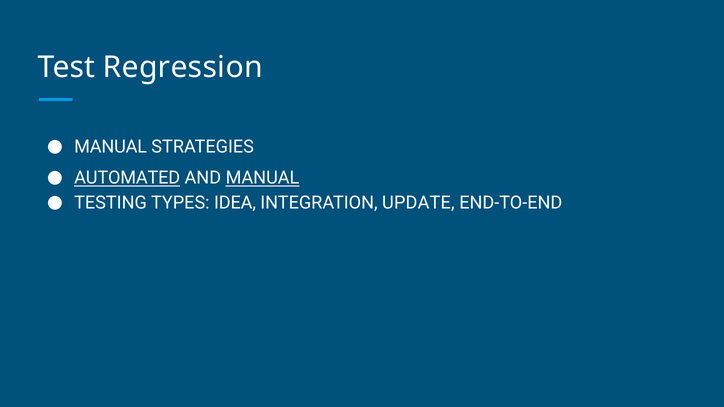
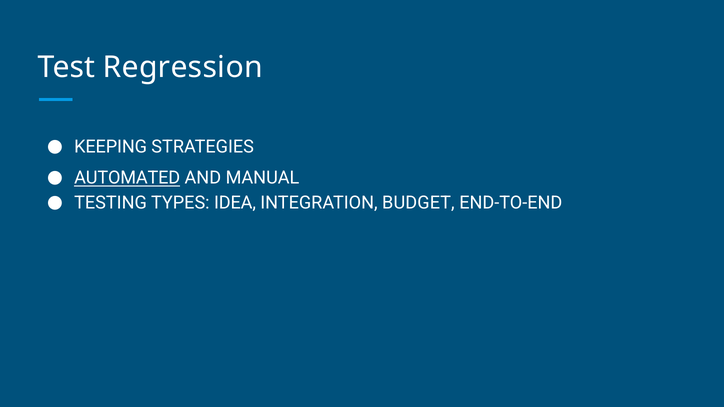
MANUAL at (111, 147): MANUAL -> KEEPING
MANUAL at (263, 178) underline: present -> none
UPDATE: UPDATE -> BUDGET
